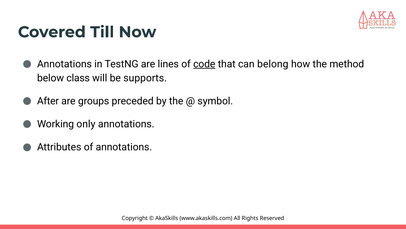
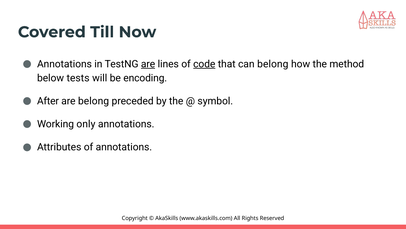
are at (148, 64) underline: none -> present
class: class -> tests
supports: supports -> encoding
are groups: groups -> belong
